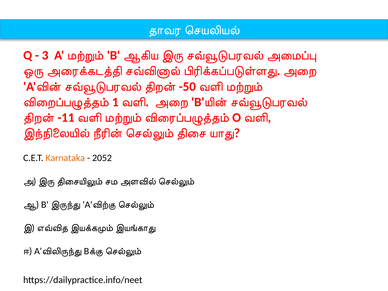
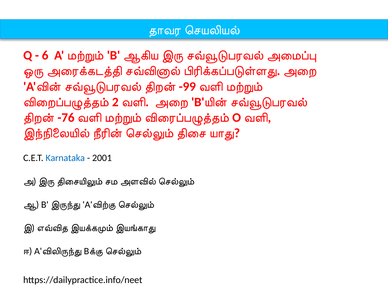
3: 3 -> 6
-50: -50 -> -99
1: 1 -> 2
-11: -11 -> -76
Karnataka colour: orange -> blue
2052: 2052 -> 2001
